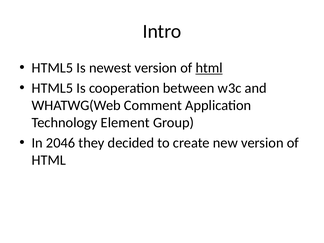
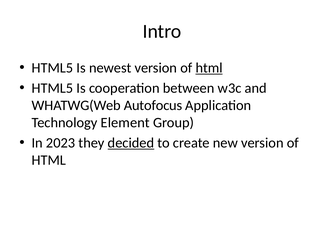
Comment: Comment -> Autofocus
2046: 2046 -> 2023
decided underline: none -> present
